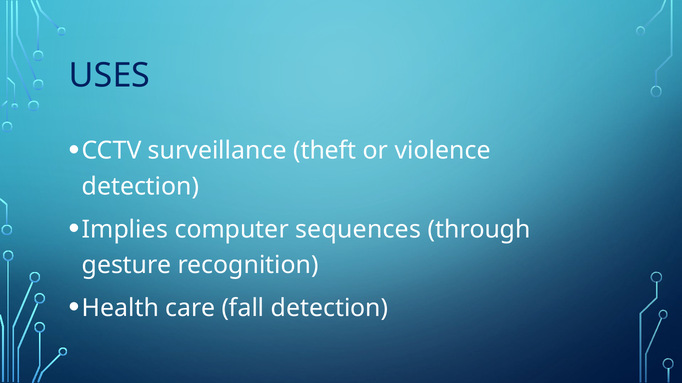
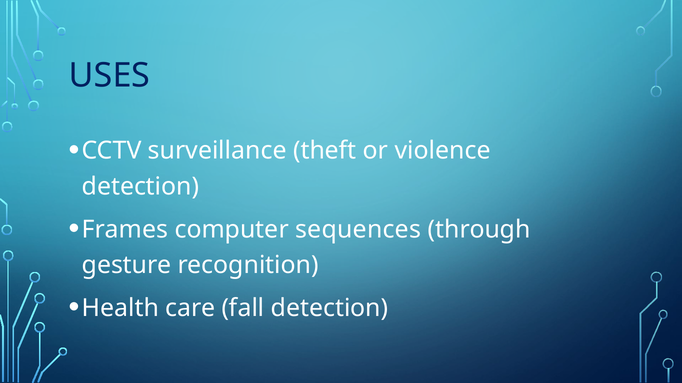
Implies: Implies -> Frames
